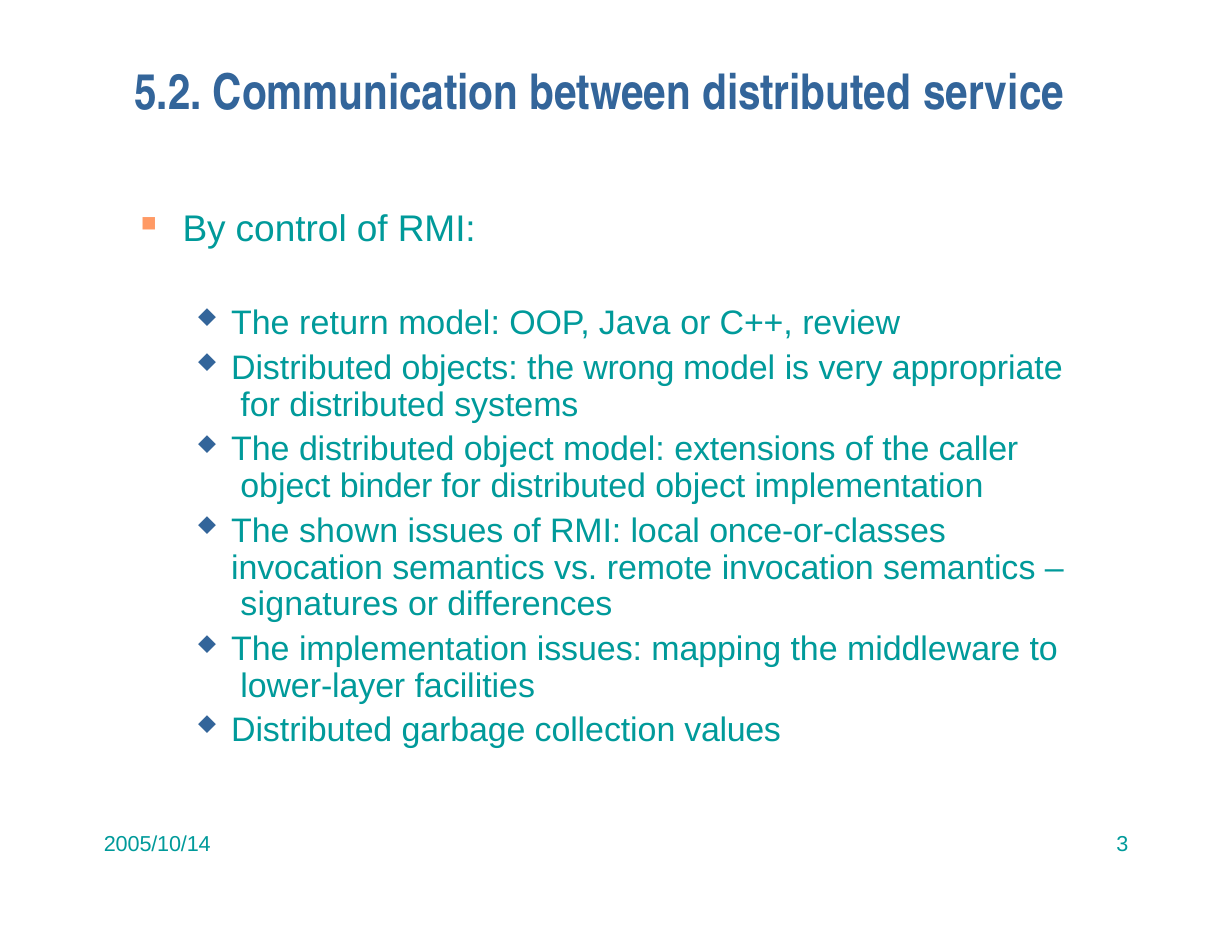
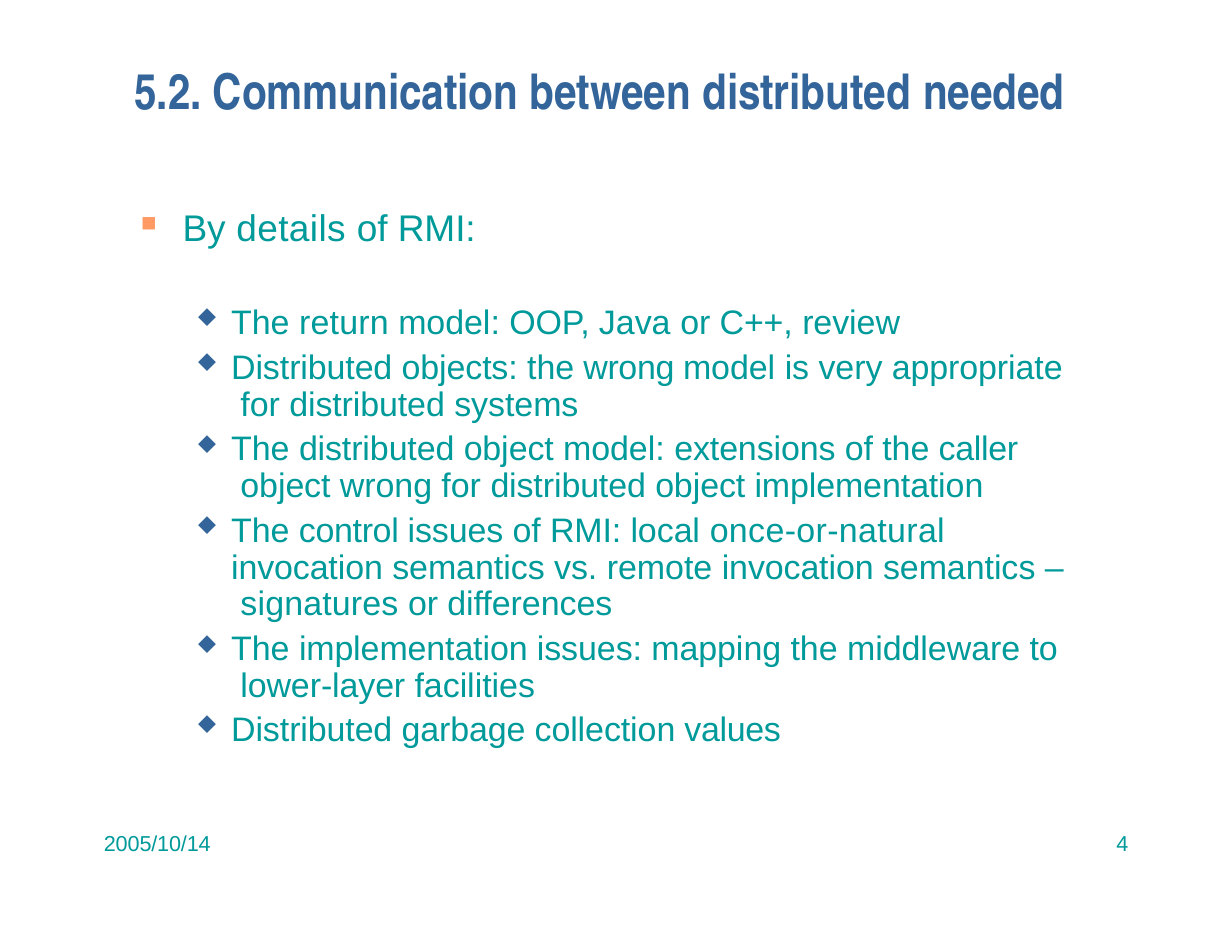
service: service -> needed
control: control -> details
object binder: binder -> wrong
shown: shown -> control
once-or-classes: once-or-classes -> once-or-natural
3: 3 -> 4
